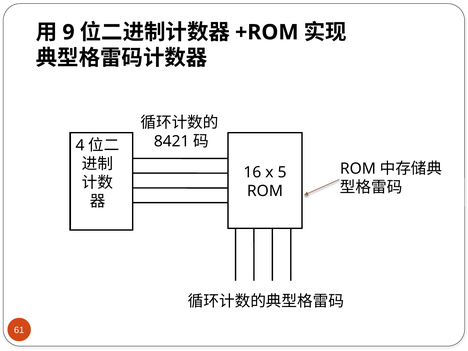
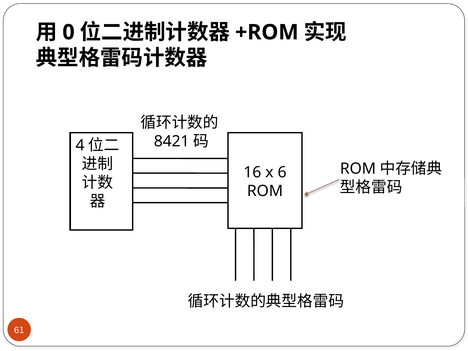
9: 9 -> 0
5: 5 -> 6
